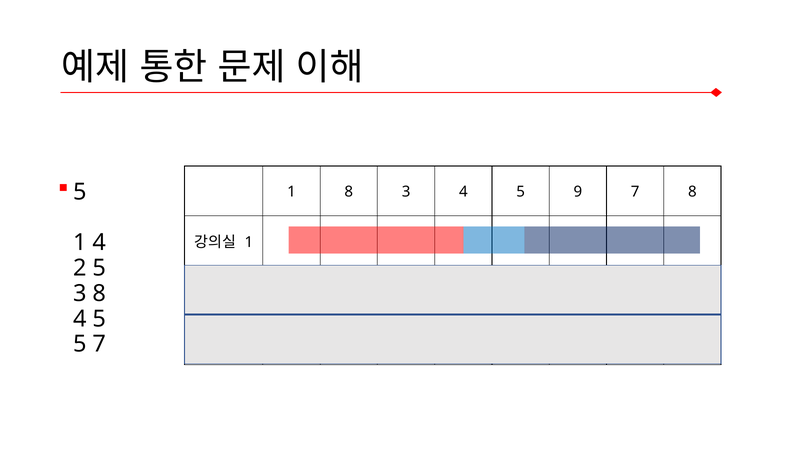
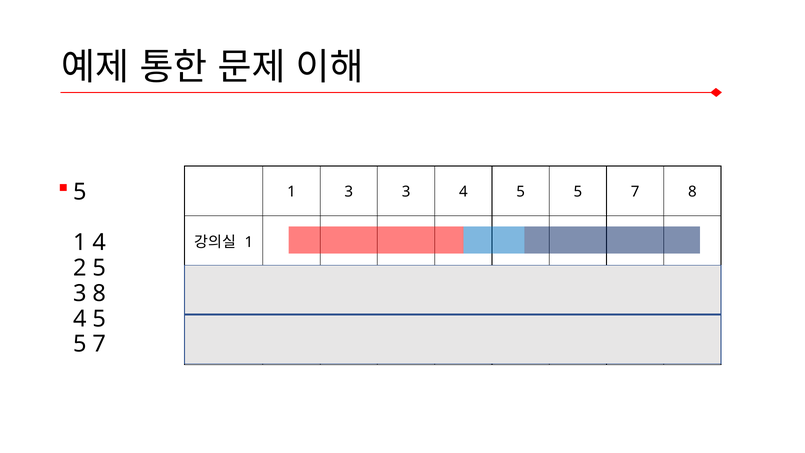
1 8: 8 -> 3
3 4 5 9: 9 -> 5
